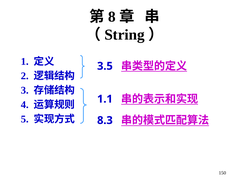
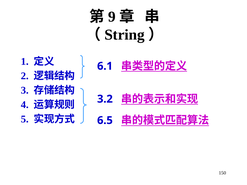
8: 8 -> 9
3.5: 3.5 -> 6.1
1.1: 1.1 -> 3.2
8.3: 8.3 -> 6.5
